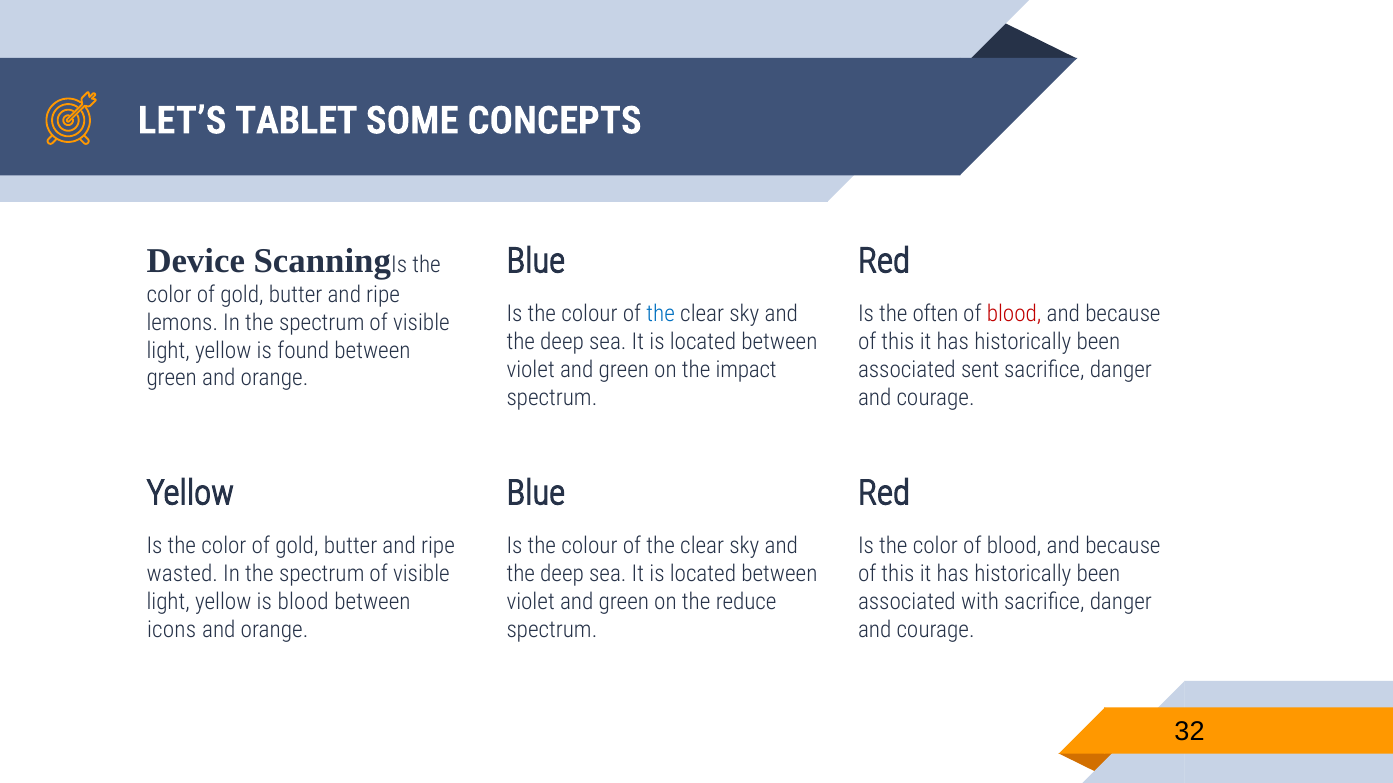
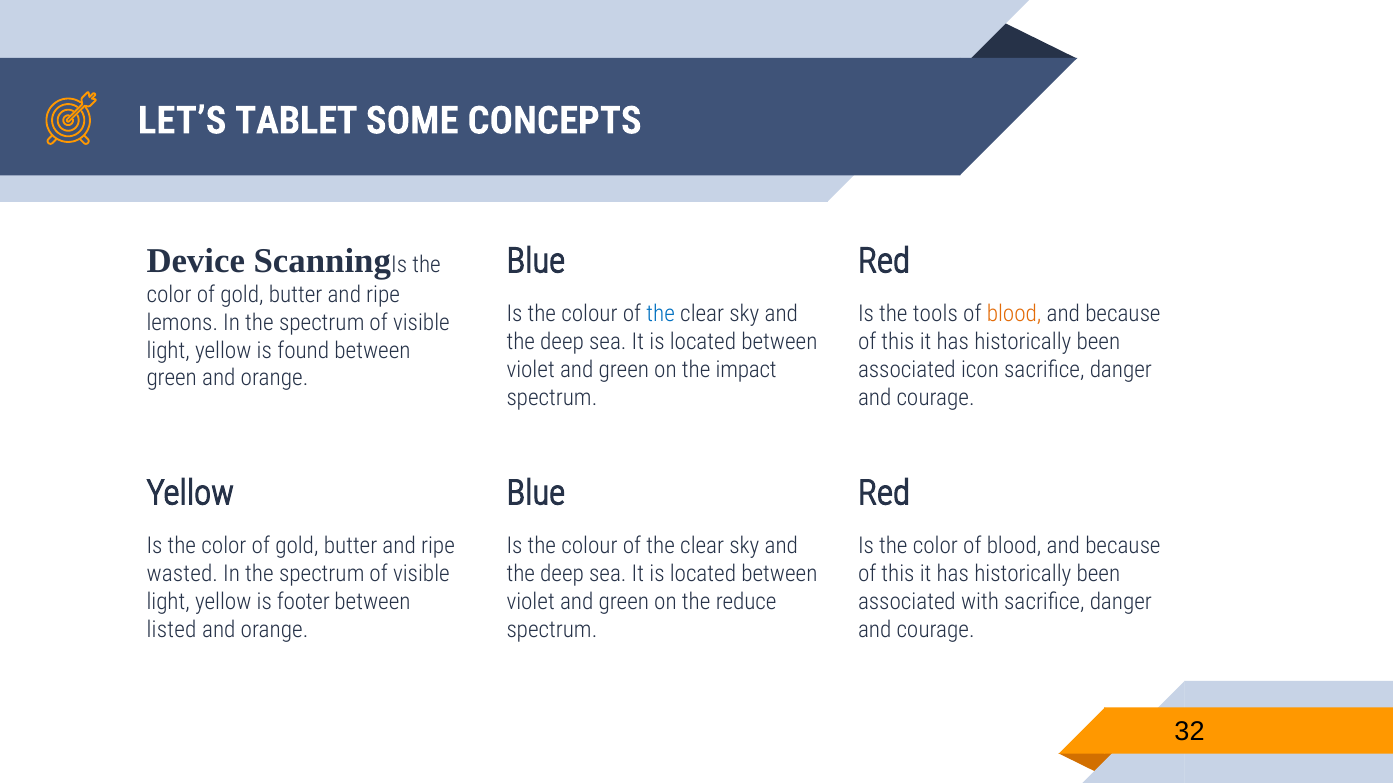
often: often -> tools
blood at (1014, 314) colour: red -> orange
sent: sent -> icon
is blood: blood -> footer
icons: icons -> listed
